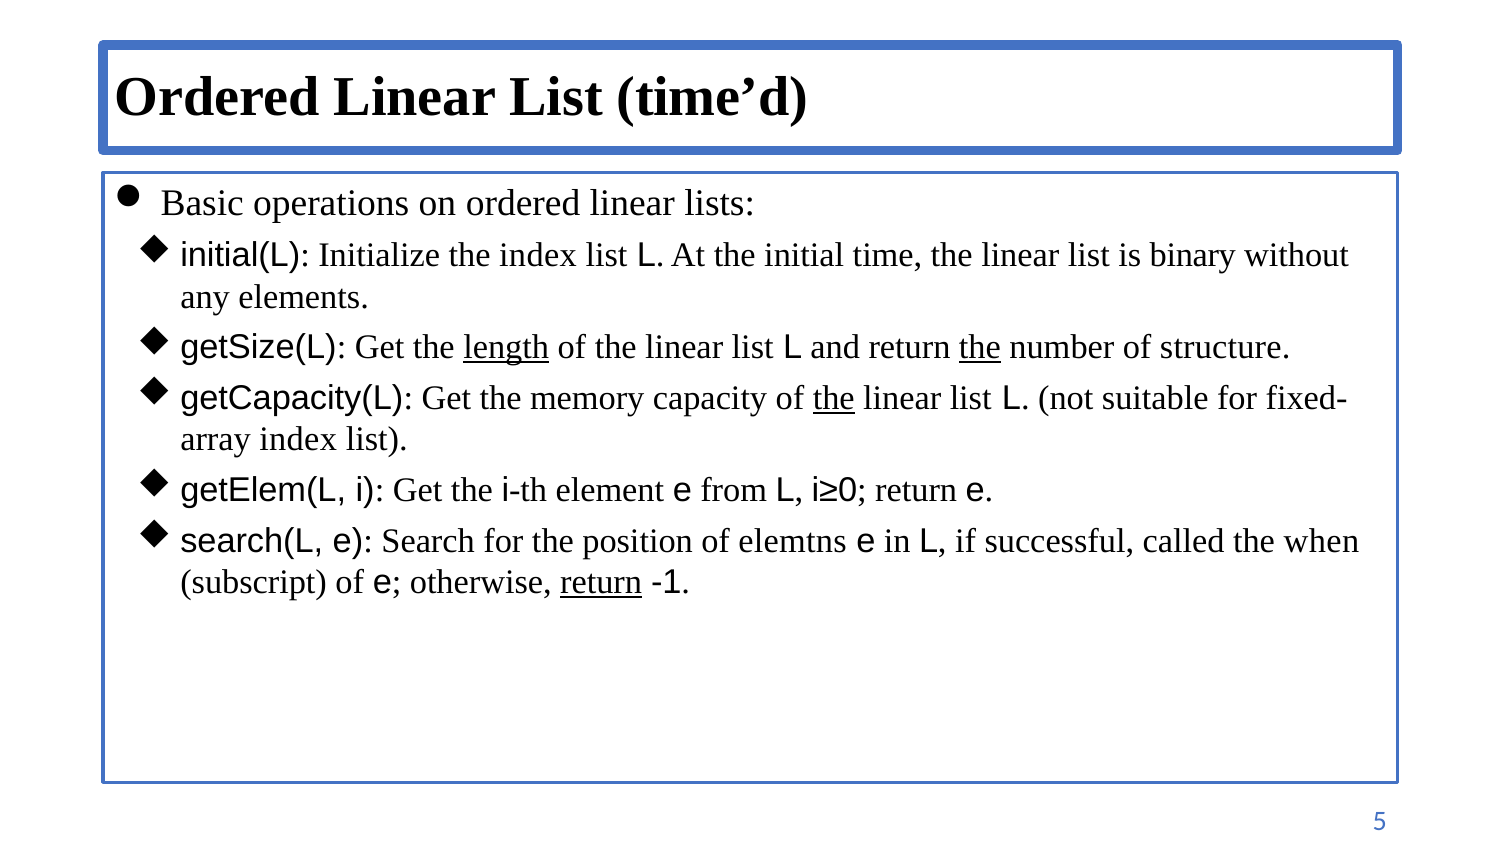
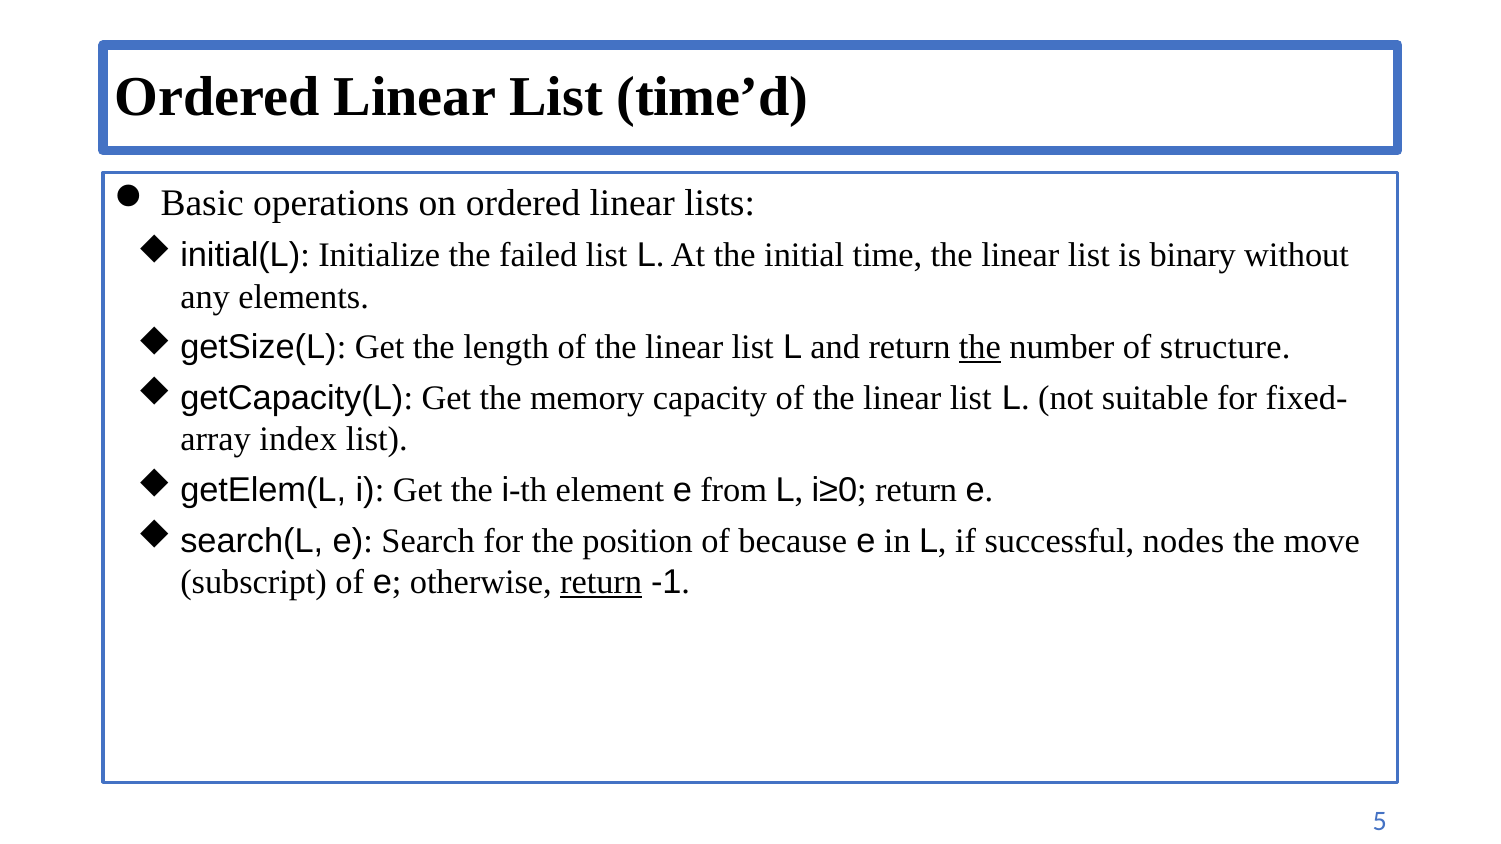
the index: index -> failed
length underline: present -> none
the at (834, 398) underline: present -> none
elemtns: elemtns -> because
called: called -> nodes
when: when -> move
